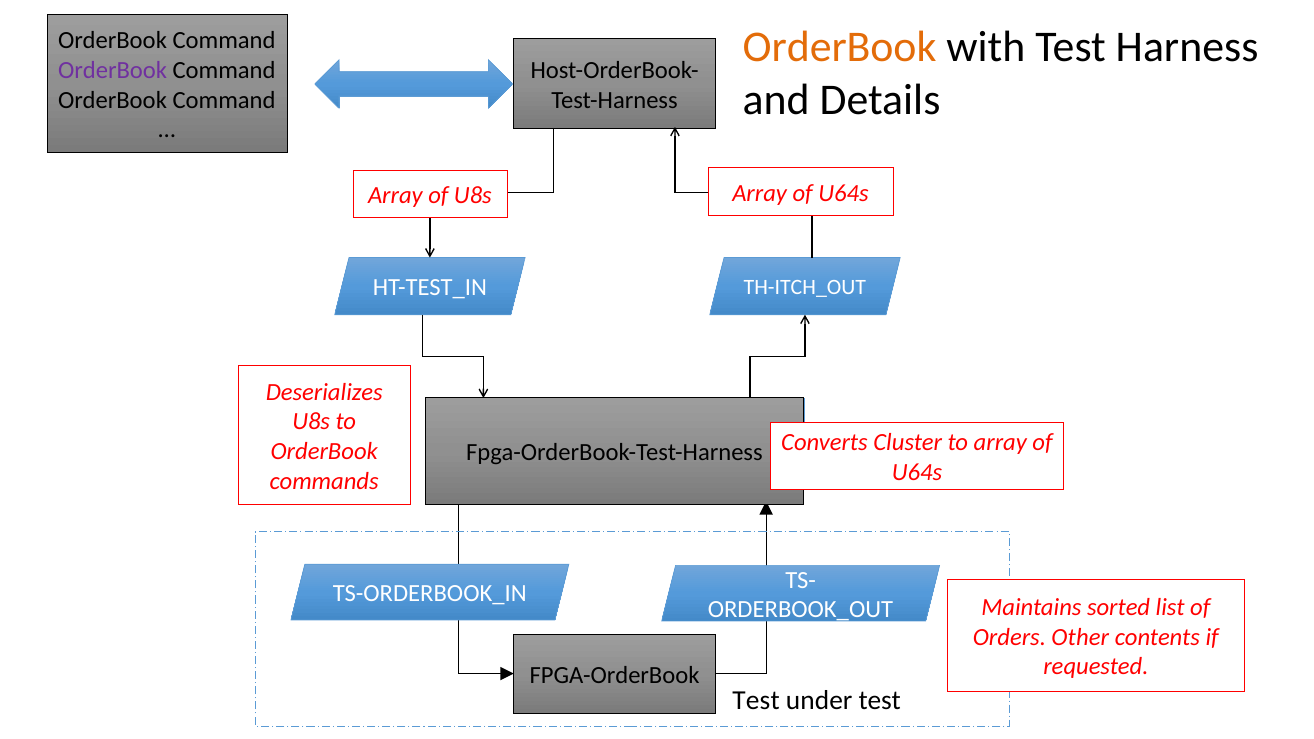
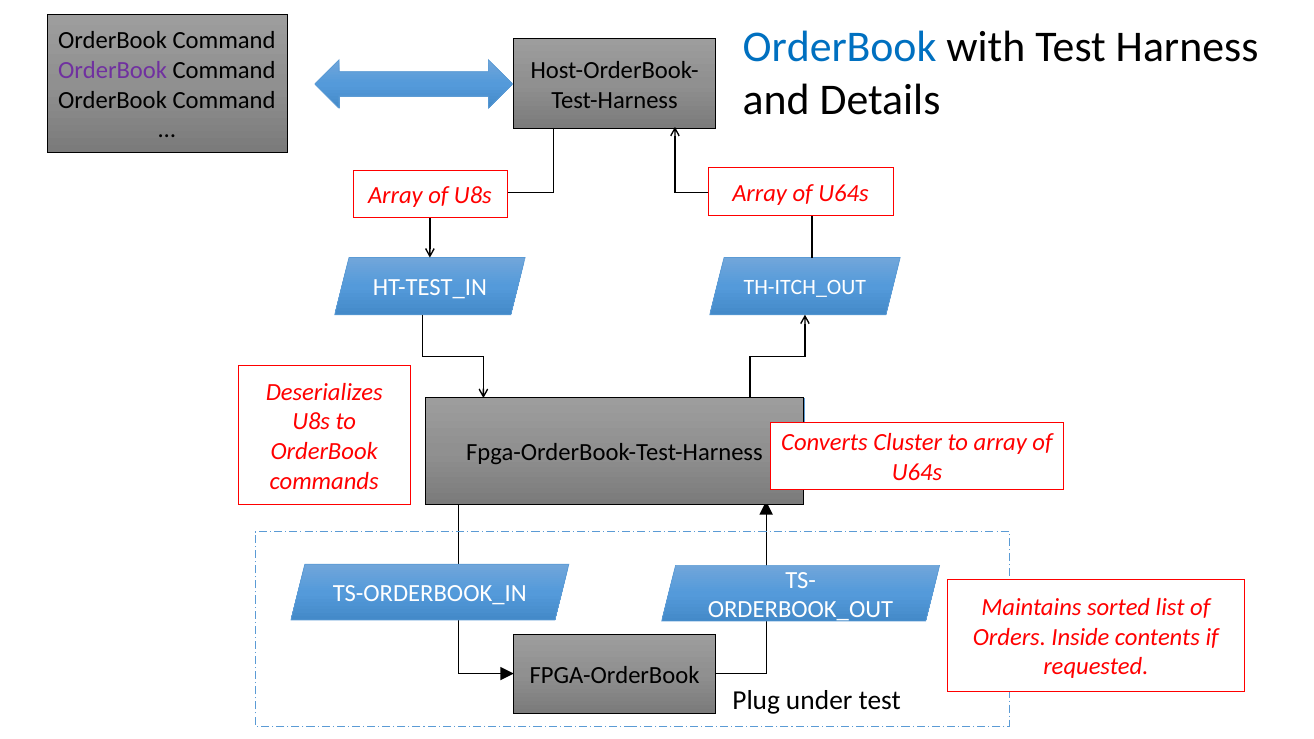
OrderBook at (840, 47) colour: orange -> blue
Other: Other -> Inside
Test at (756, 700): Test -> Plug
